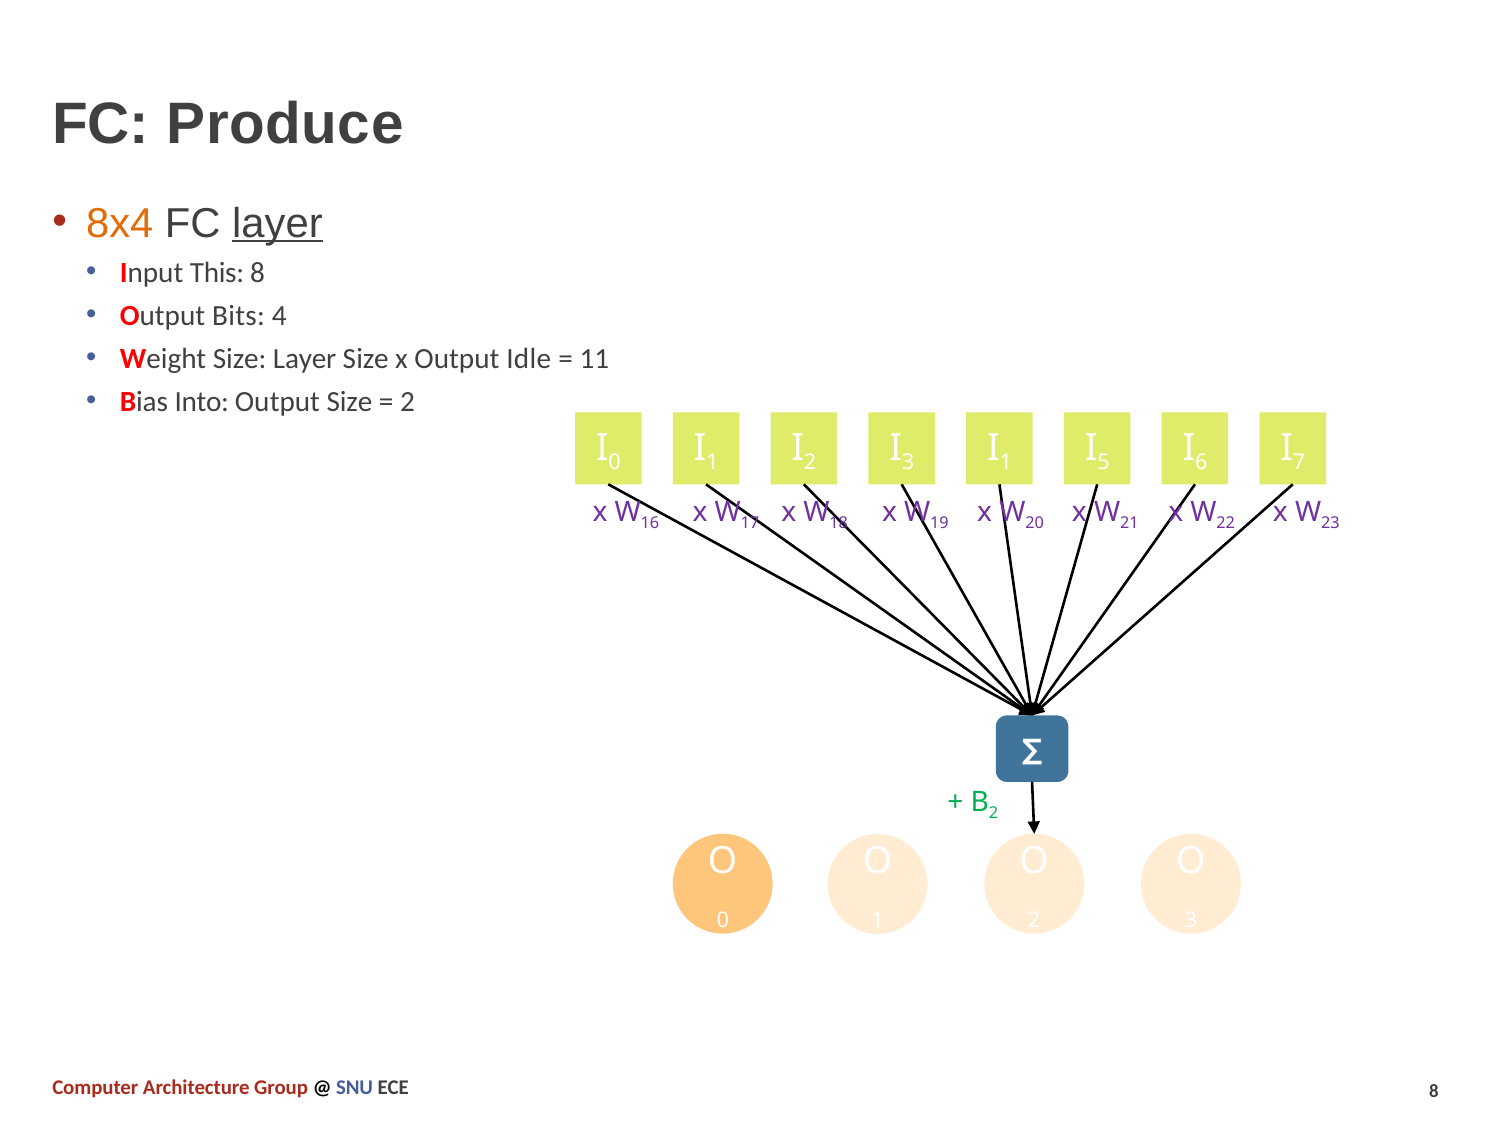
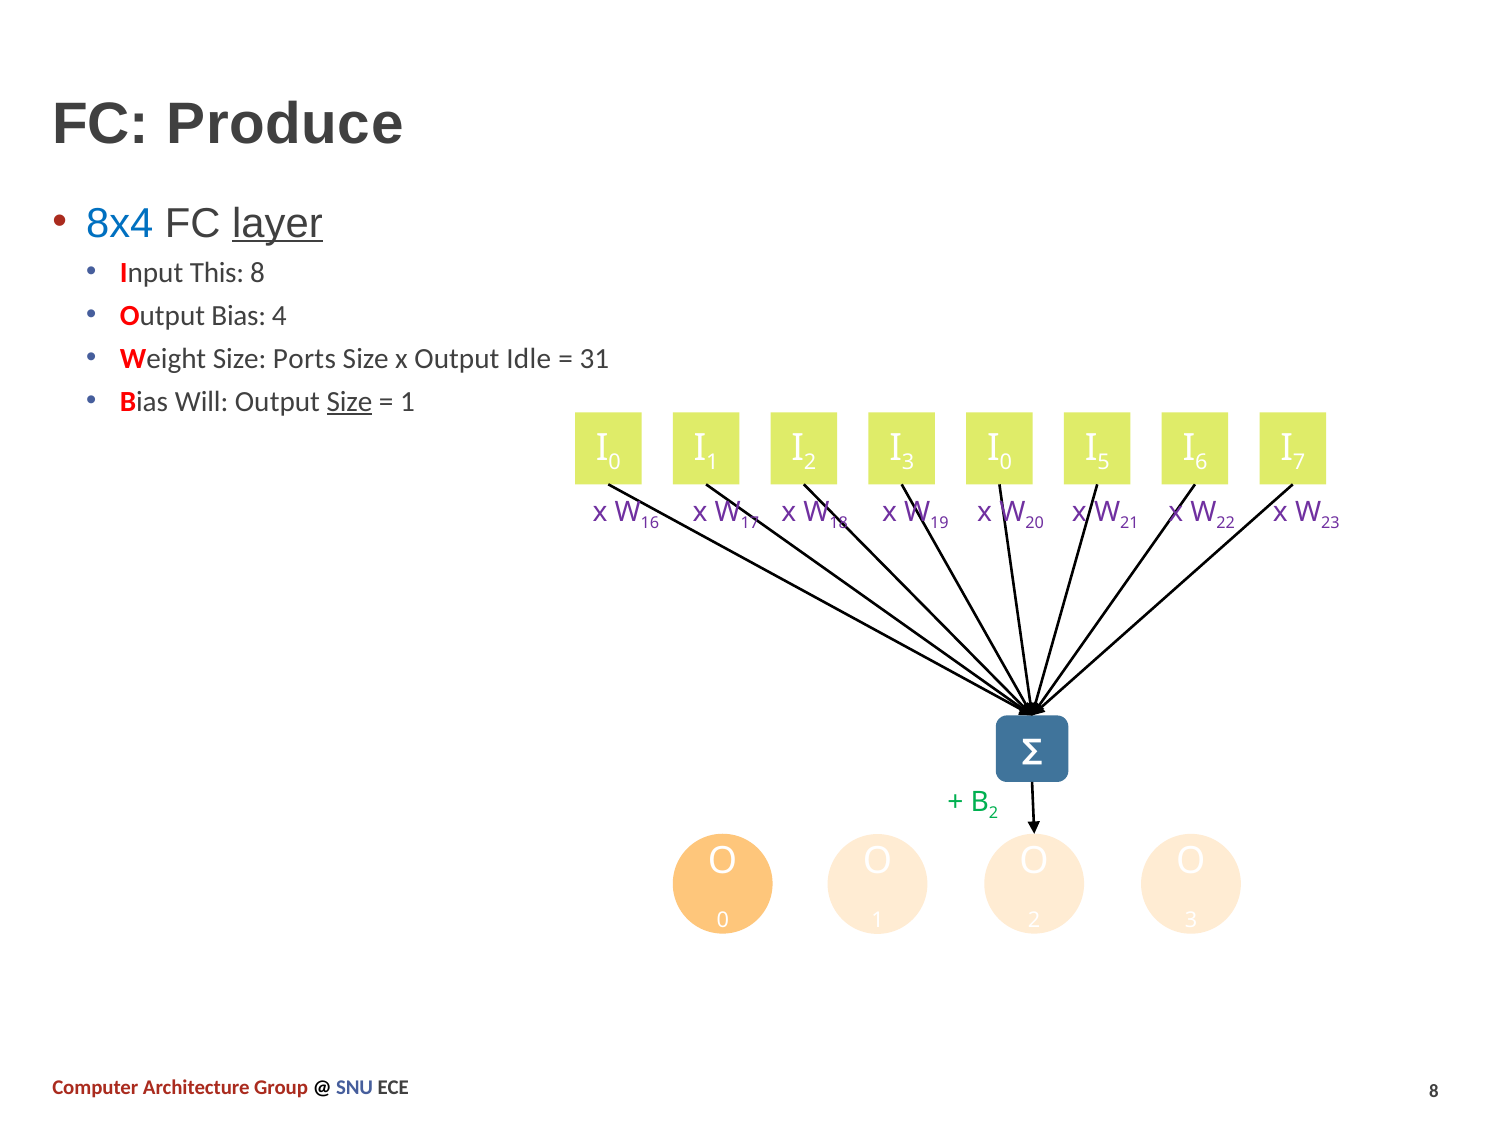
8x4 colour: orange -> blue
Output Bits: Bits -> Bias
Size Layer: Layer -> Ports
11: 11 -> 31
Into: Into -> Will
Size at (349, 402) underline: none -> present
2 at (407, 402): 2 -> 1
1 at (1006, 462): 1 -> 0
